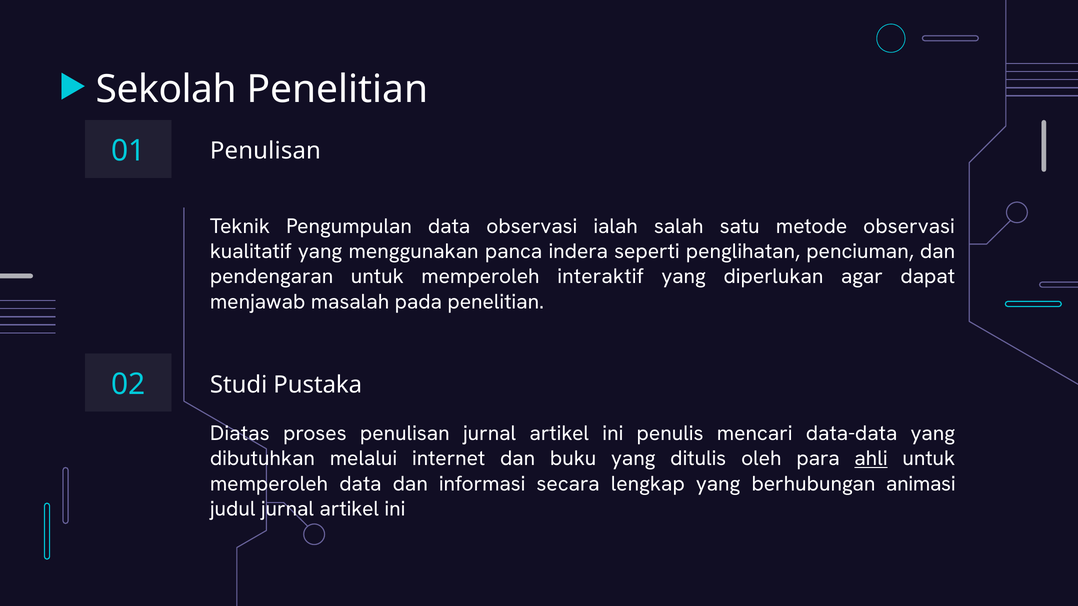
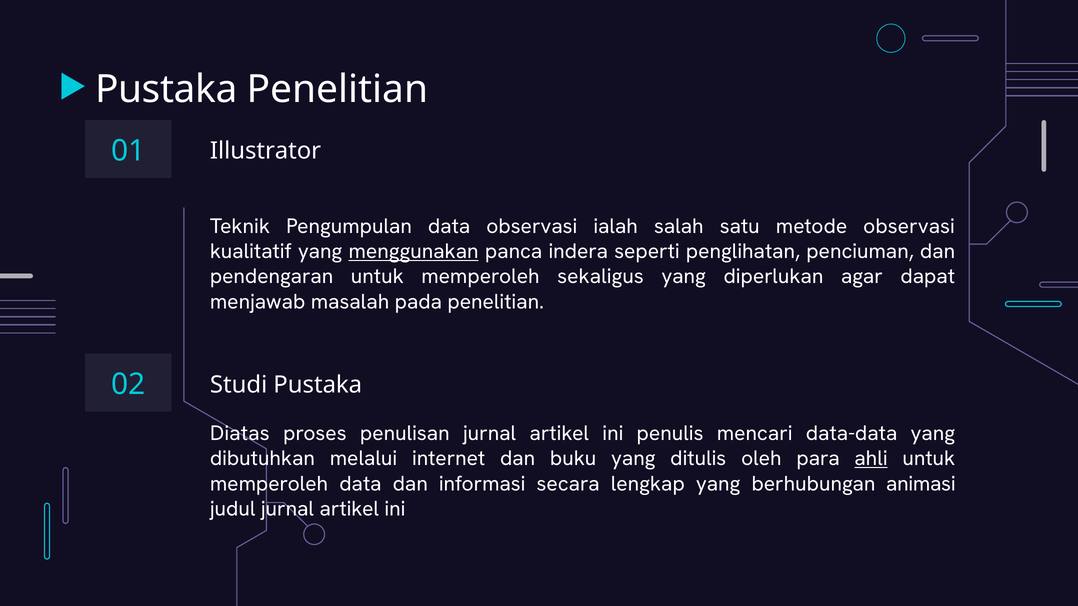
Sekolah at (166, 89): Sekolah -> Pustaka
Penulisan at (265, 151): Penulisan -> Illustrator
menggunakan underline: none -> present
interaktif: interaktif -> sekaligus
